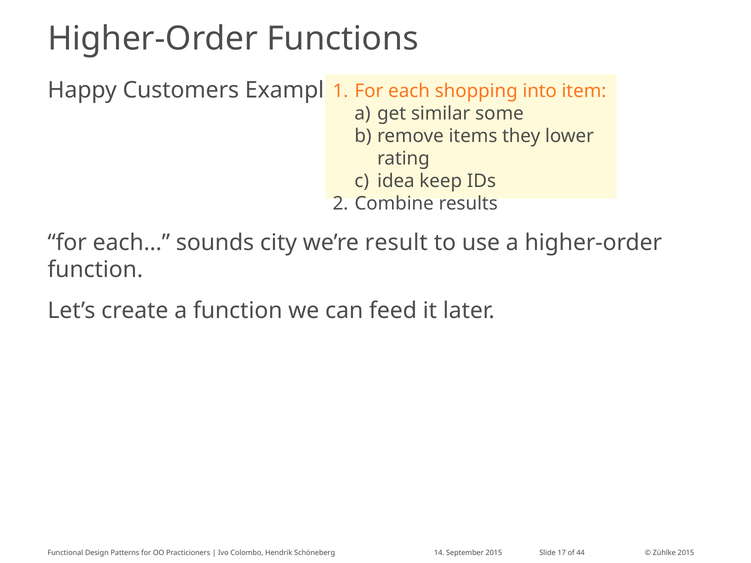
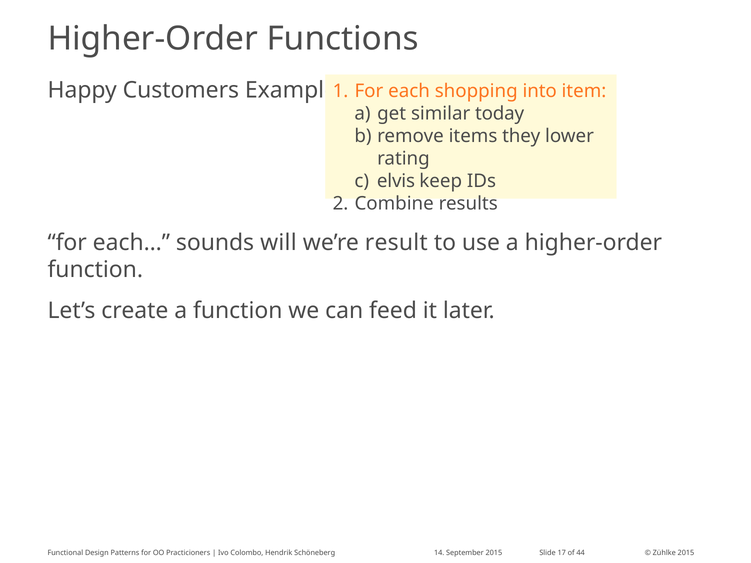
some: some -> today
idea: idea -> elvis
city: city -> will
